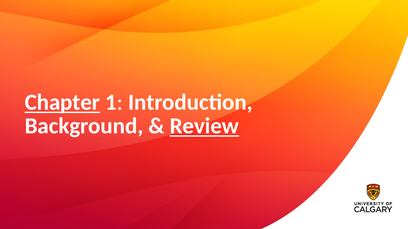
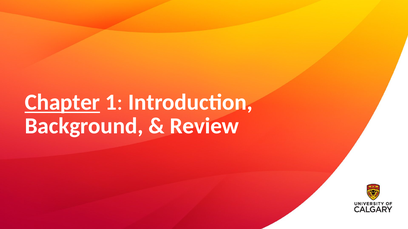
Review underline: present -> none
